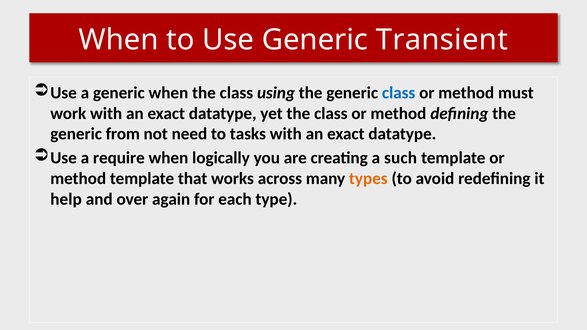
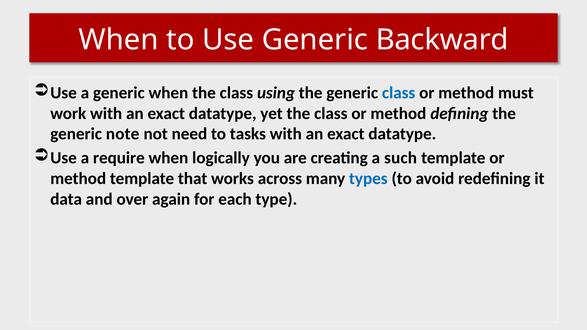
Transient: Transient -> Backward
from: from -> note
types colour: orange -> blue
help: help -> data
